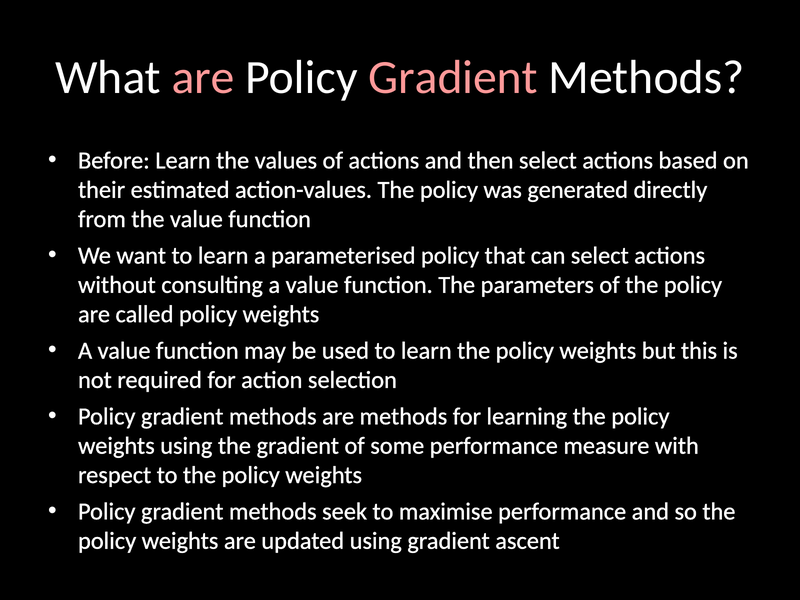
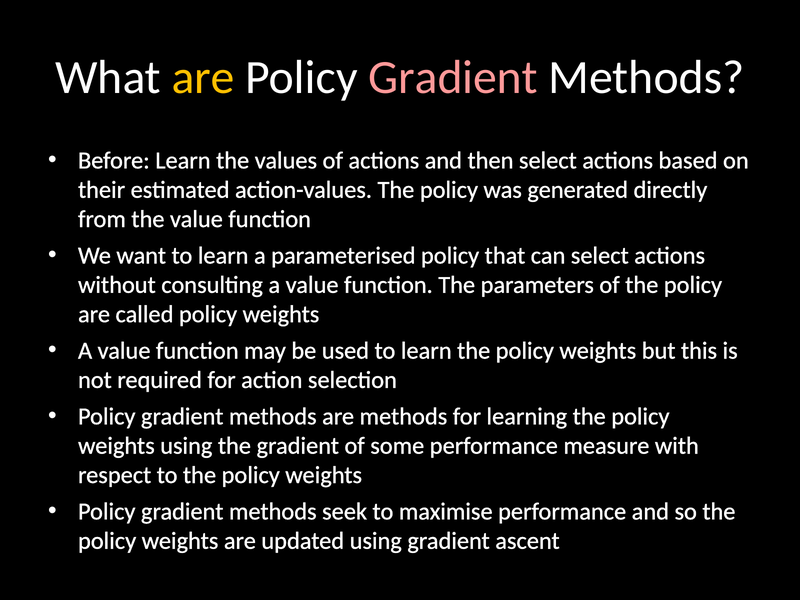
are at (203, 77) colour: pink -> yellow
